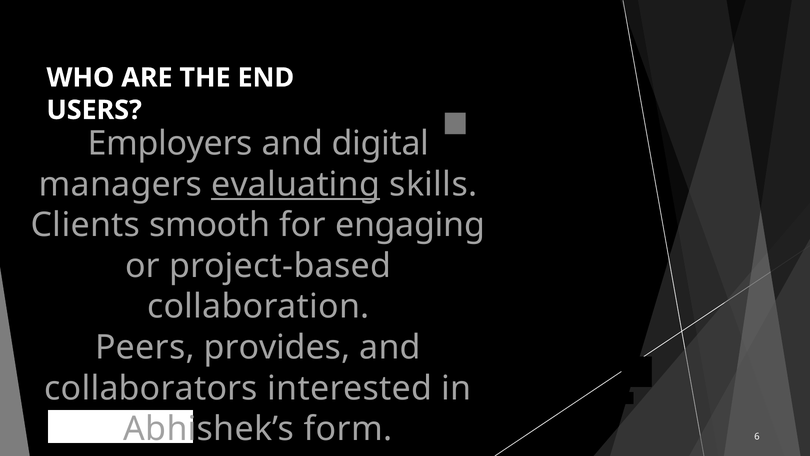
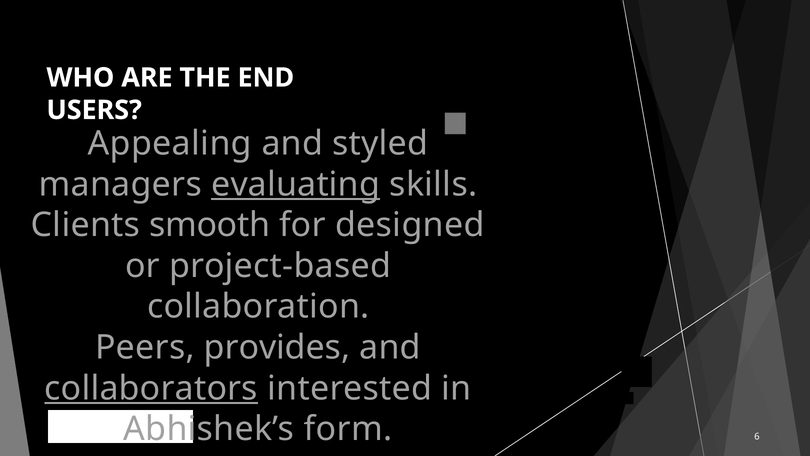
Employers: Employers -> Appealing
digital: digital -> styled
engaging: engaging -> designed
collaborators underline: none -> present
